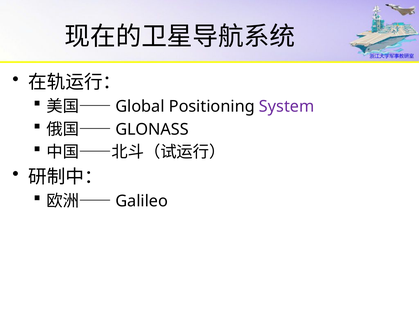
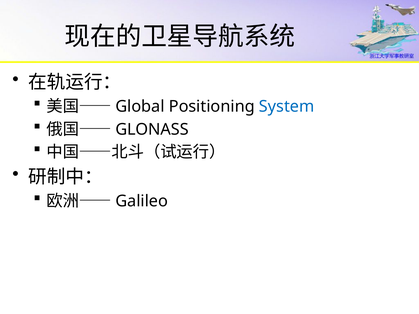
System colour: purple -> blue
